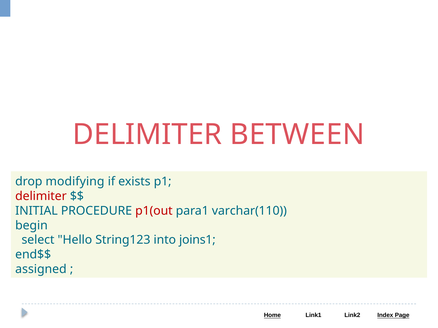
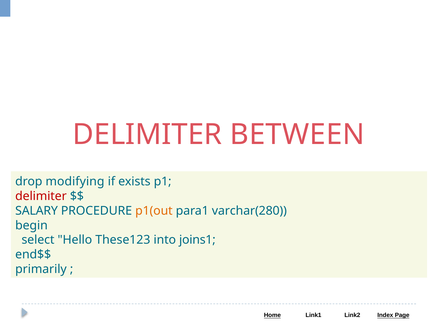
INITIAL: INITIAL -> SALARY
p1(out colour: red -> orange
varchar(110: varchar(110 -> varchar(280
String123: String123 -> These123
assigned: assigned -> primarily
